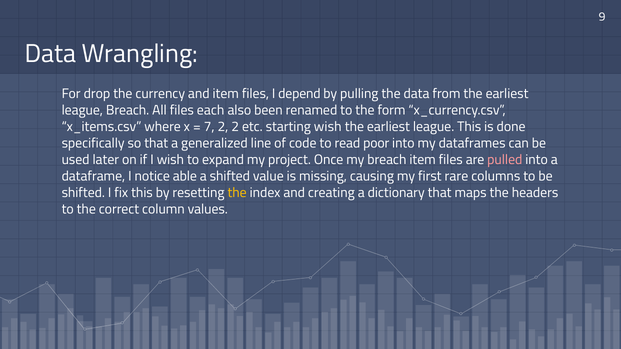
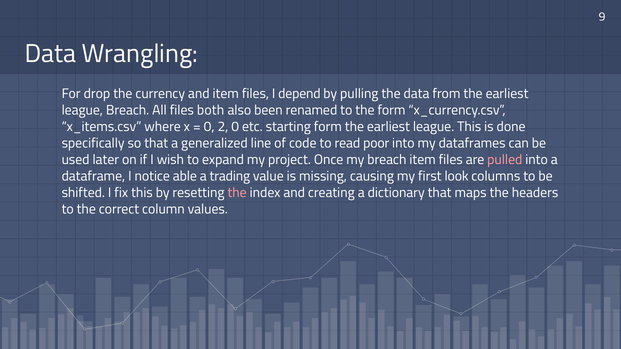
each: each -> both
7 at (209, 127): 7 -> 0
2 2: 2 -> 0
starting wish: wish -> form
a shifted: shifted -> trading
rare: rare -> look
the at (237, 193) colour: yellow -> pink
